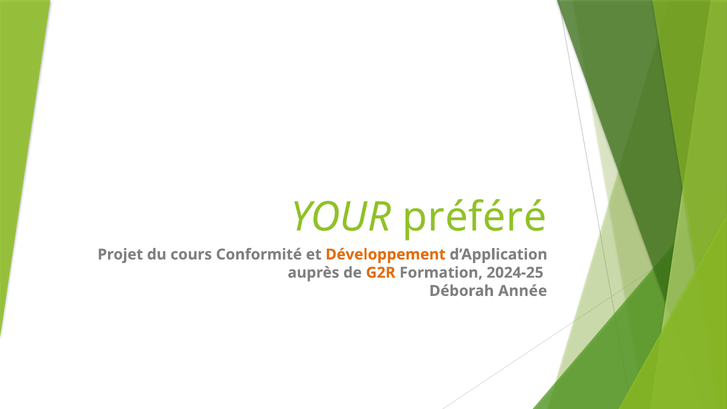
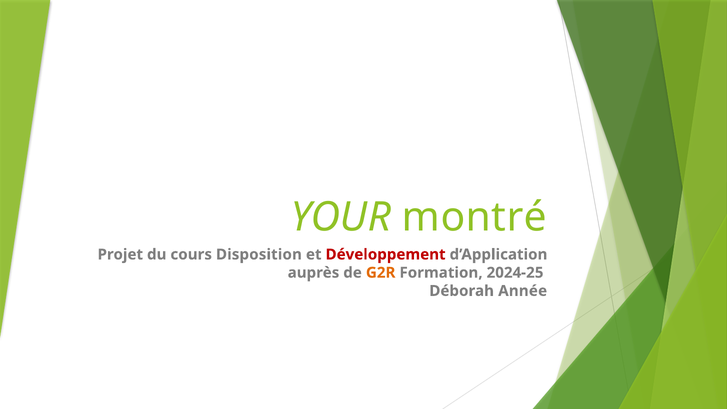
préféré: préféré -> montré
Conformité: Conformité -> Disposition
Développement colour: orange -> red
